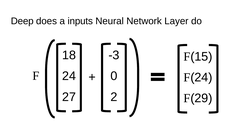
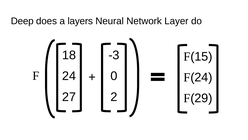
inputs: inputs -> layers
